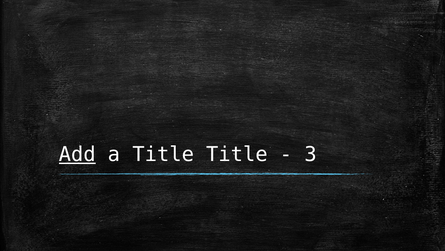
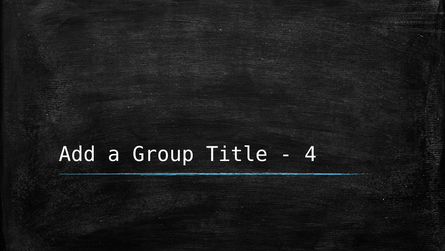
Add underline: present -> none
a Title: Title -> Group
3: 3 -> 4
